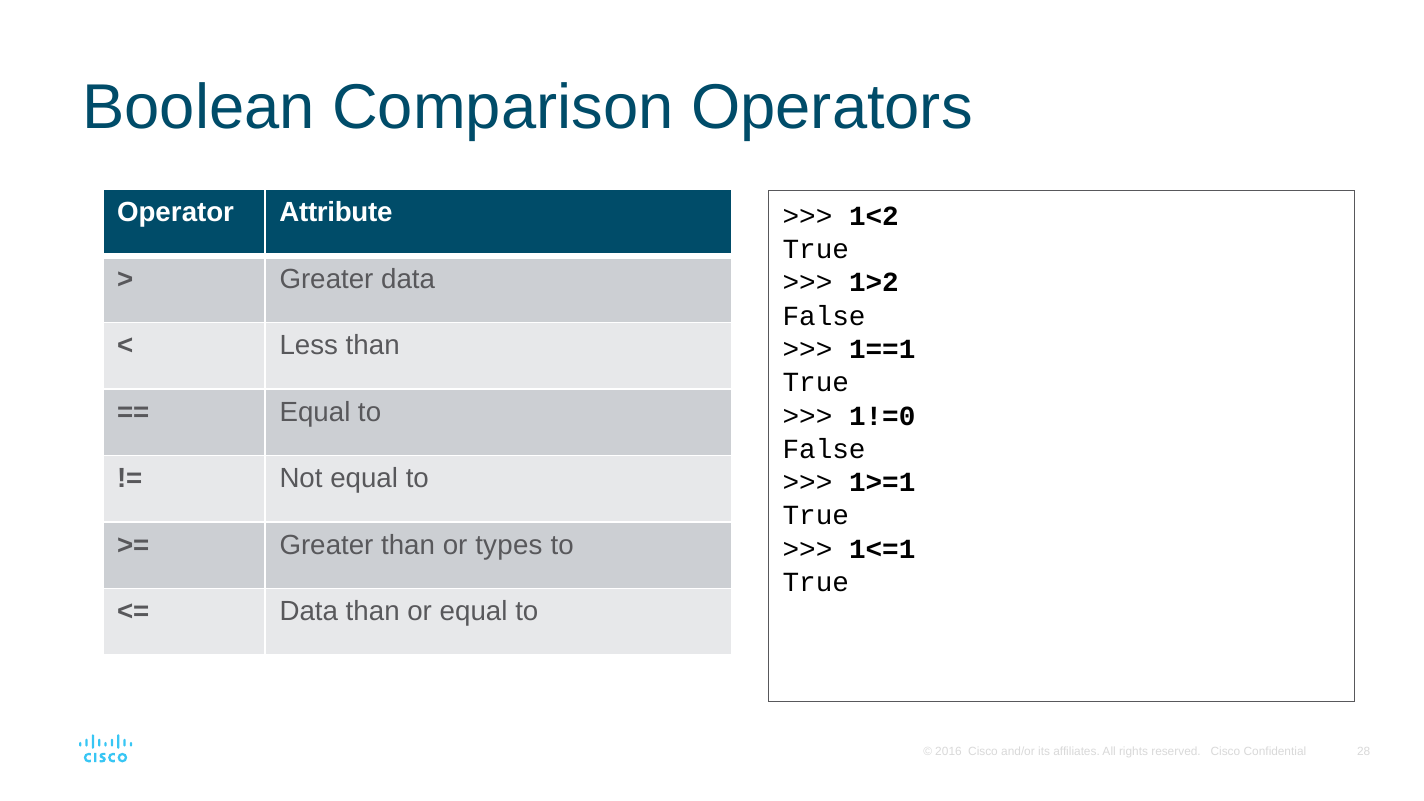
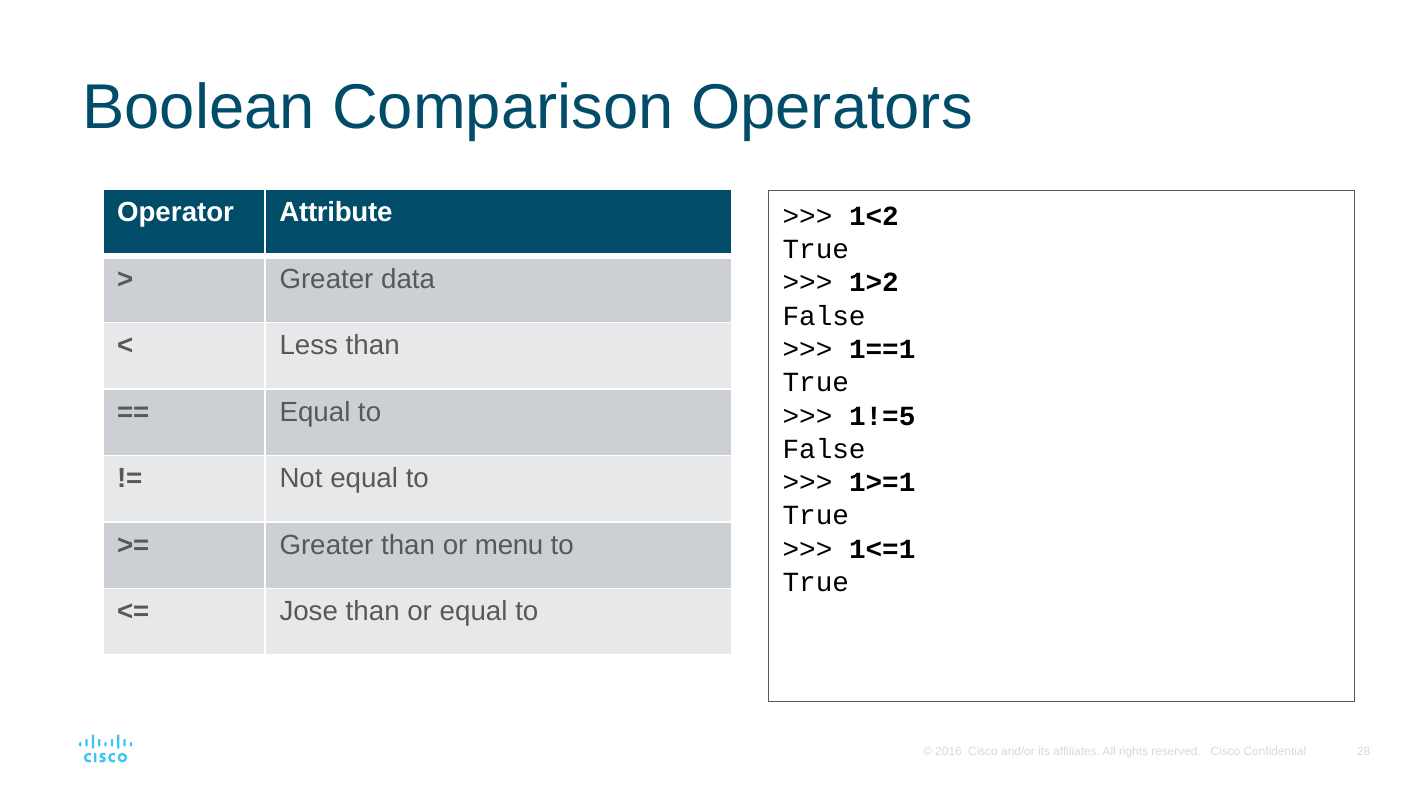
1!=0: 1!=0 -> 1!=5
types: types -> menu
Data at (309, 612): Data -> Jose
